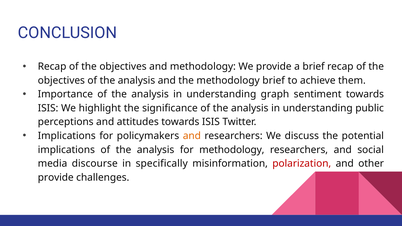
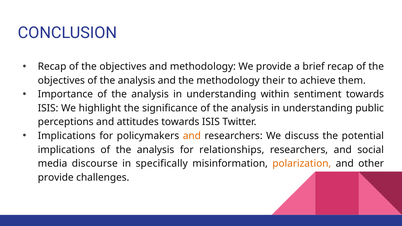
methodology brief: brief -> their
graph: graph -> within
for methodology: methodology -> relationships
polarization colour: red -> orange
